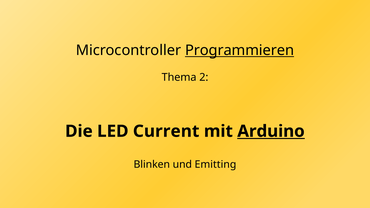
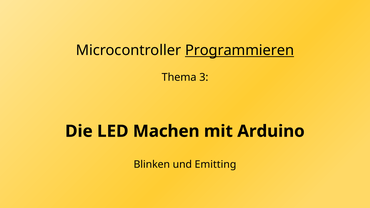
2: 2 -> 3
Current: Current -> Machen
Arduino underline: present -> none
